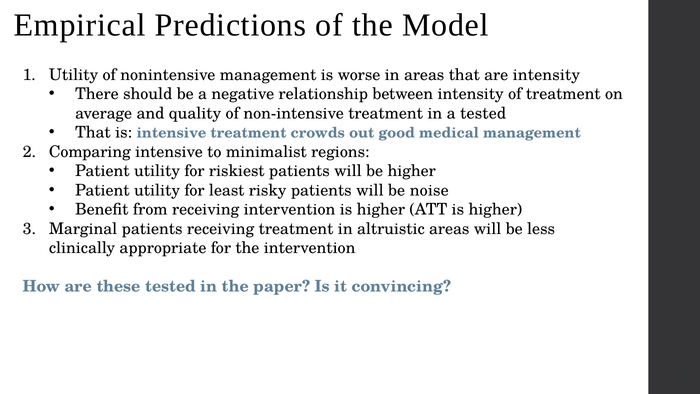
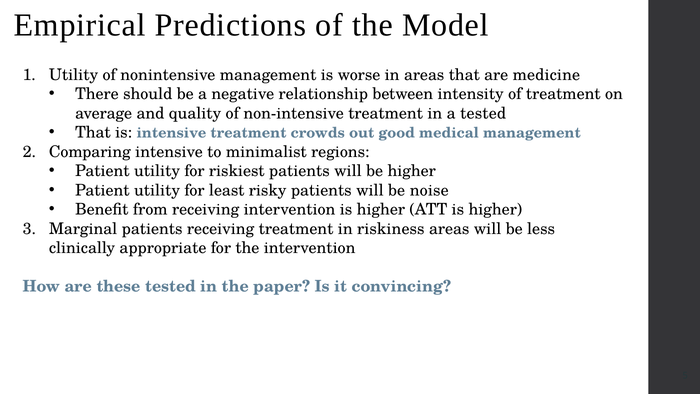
are intensity: intensity -> medicine
altruistic: altruistic -> riskiness
